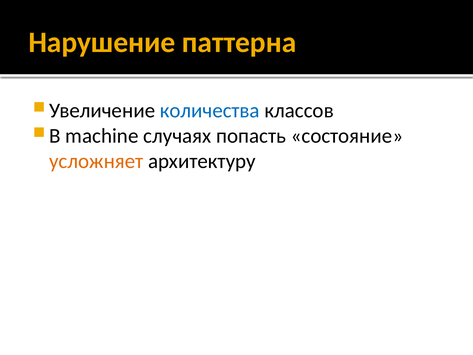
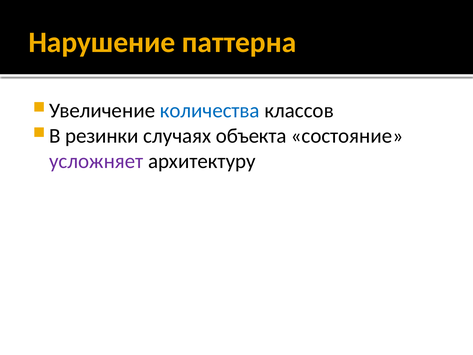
machine: machine -> резинки
попасть: попасть -> объекта
усложняет colour: orange -> purple
